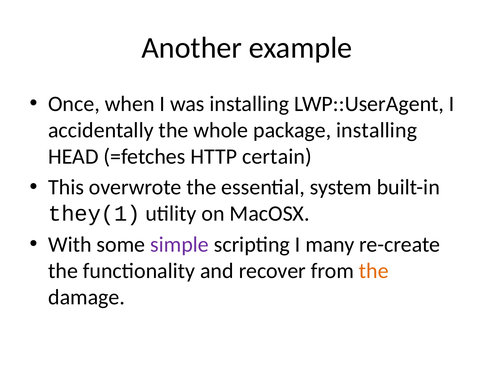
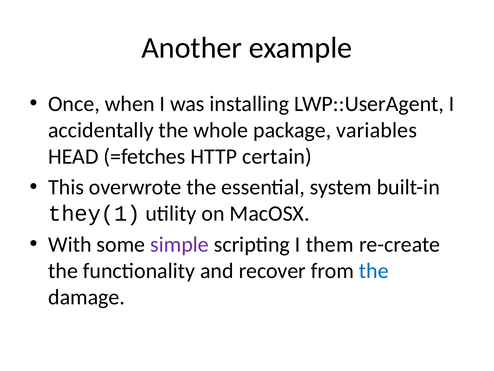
package installing: installing -> variables
many: many -> them
the at (374, 271) colour: orange -> blue
